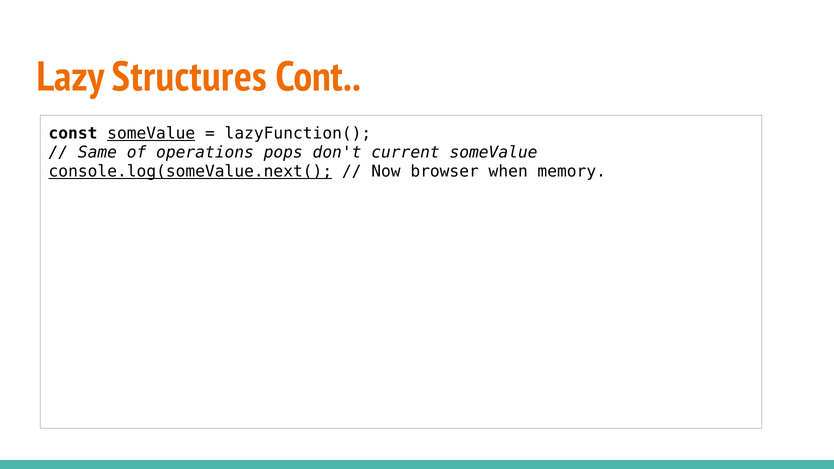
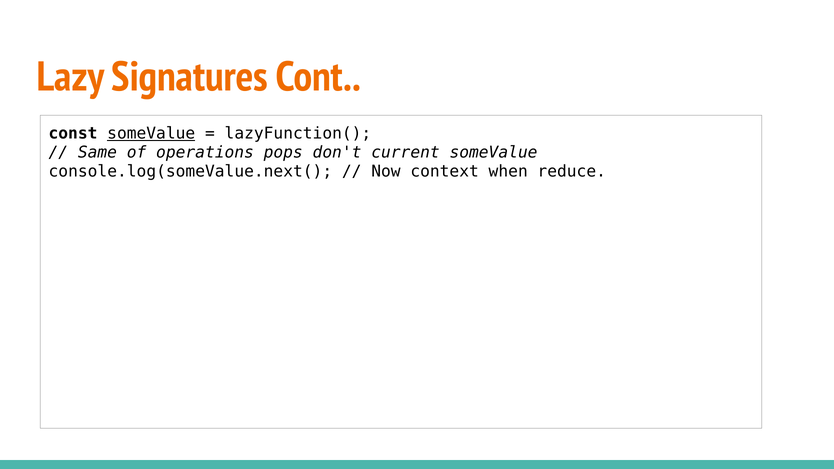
Structures: Structures -> Signatures
console.log(someValue.next( underline: present -> none
browser: browser -> context
memory: memory -> reduce
